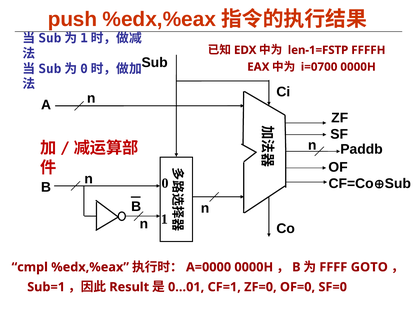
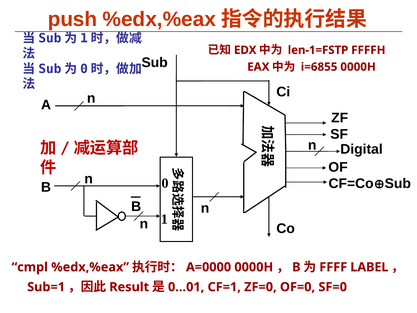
i=0700: i=0700 -> i=6855
Paddb: Paddb -> Digital
GOTO: GOTO -> LABEL
